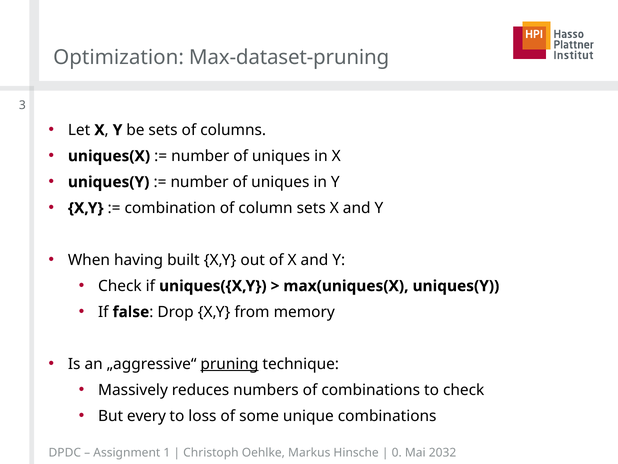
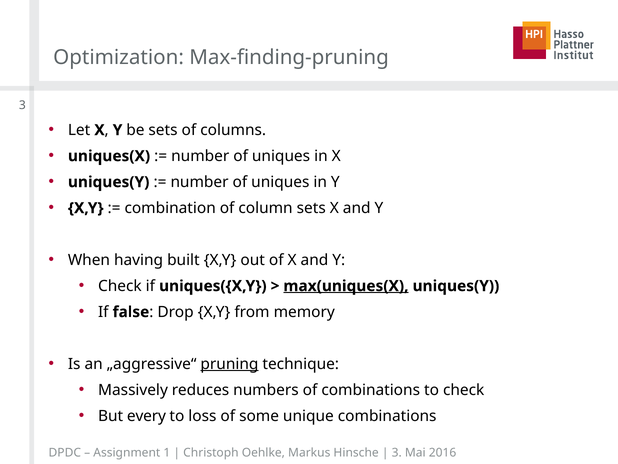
Max-dataset-pruning: Max-dataset-pruning -> Max-finding-pruning
max(uniques(X underline: none -> present
0 at (397, 452): 0 -> 3
2032: 2032 -> 2016
